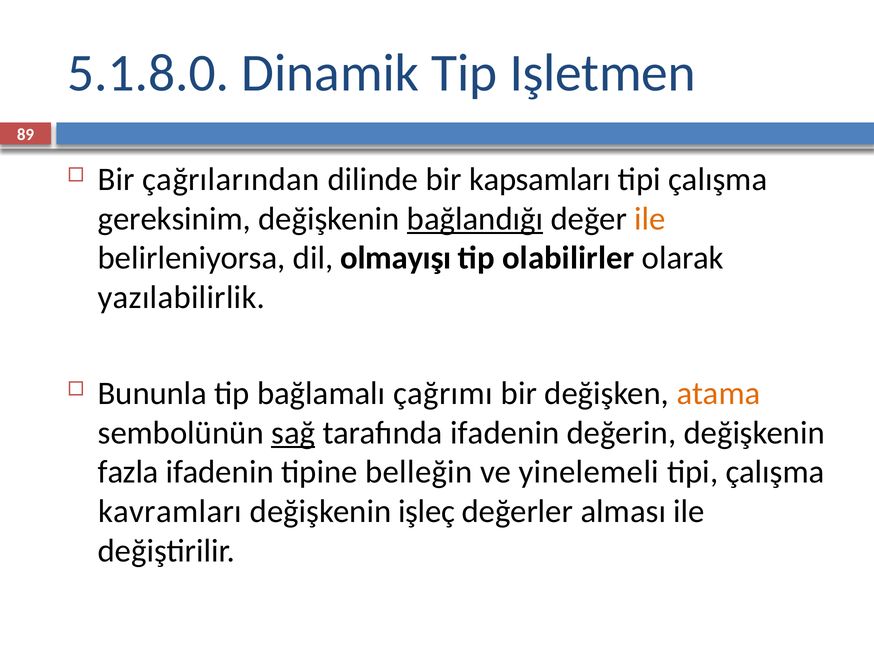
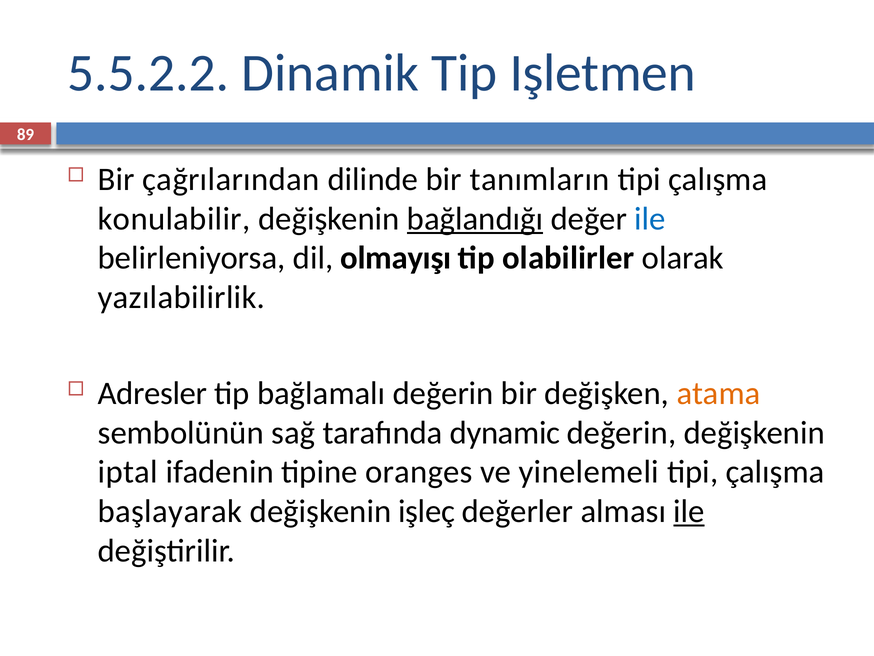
5.1.8.0: 5.1.8.0 -> 5.5.2.2
kapsamları: kapsamları -> tanımların
gereksinim: gereksinim -> konulabilir
ile at (650, 219) colour: orange -> blue
Bununla: Bununla -> Adresler
bağlamalı çağrımı: çağrımı -> değerin
sağ underline: present -> none
tarafında ifadenin: ifadenin -> dynamic
fazla: fazla -> iptal
belleğin: belleğin -> oranges
kavramları: kavramları -> başlayarak
ile at (689, 511) underline: none -> present
